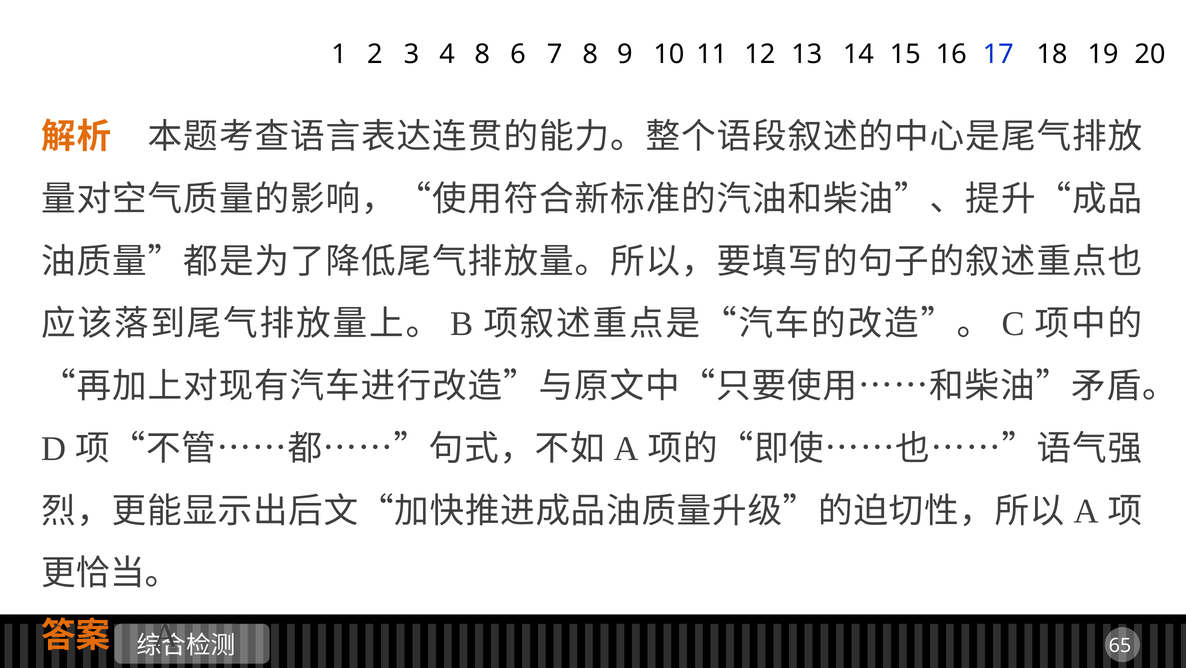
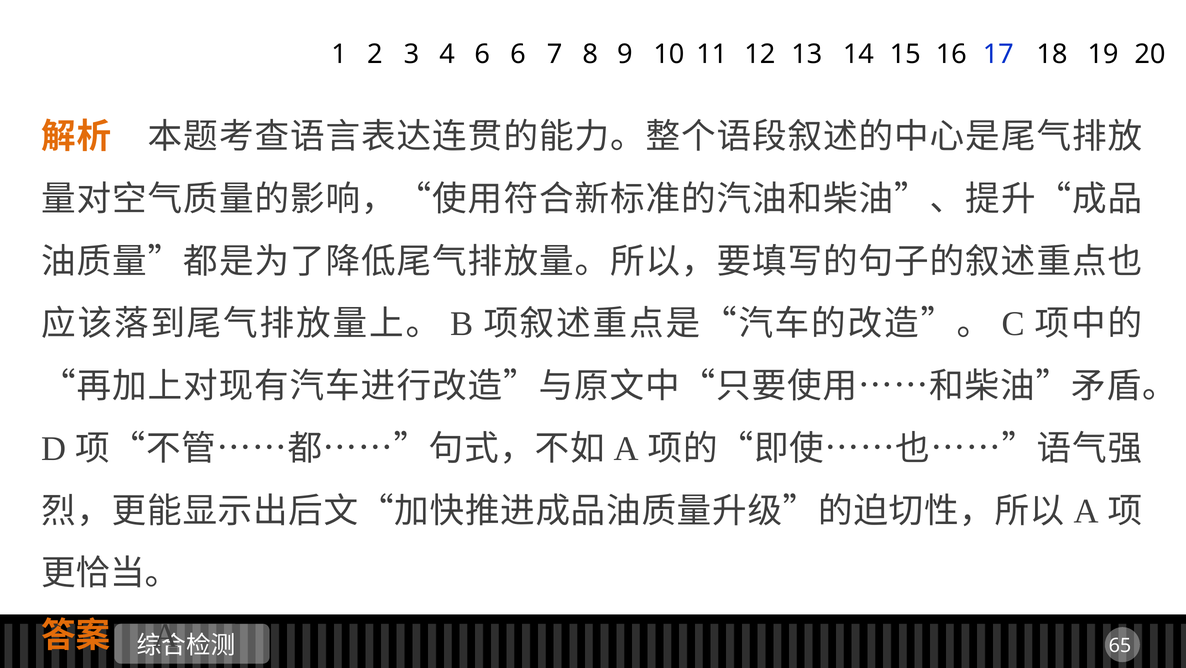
4 8: 8 -> 6
